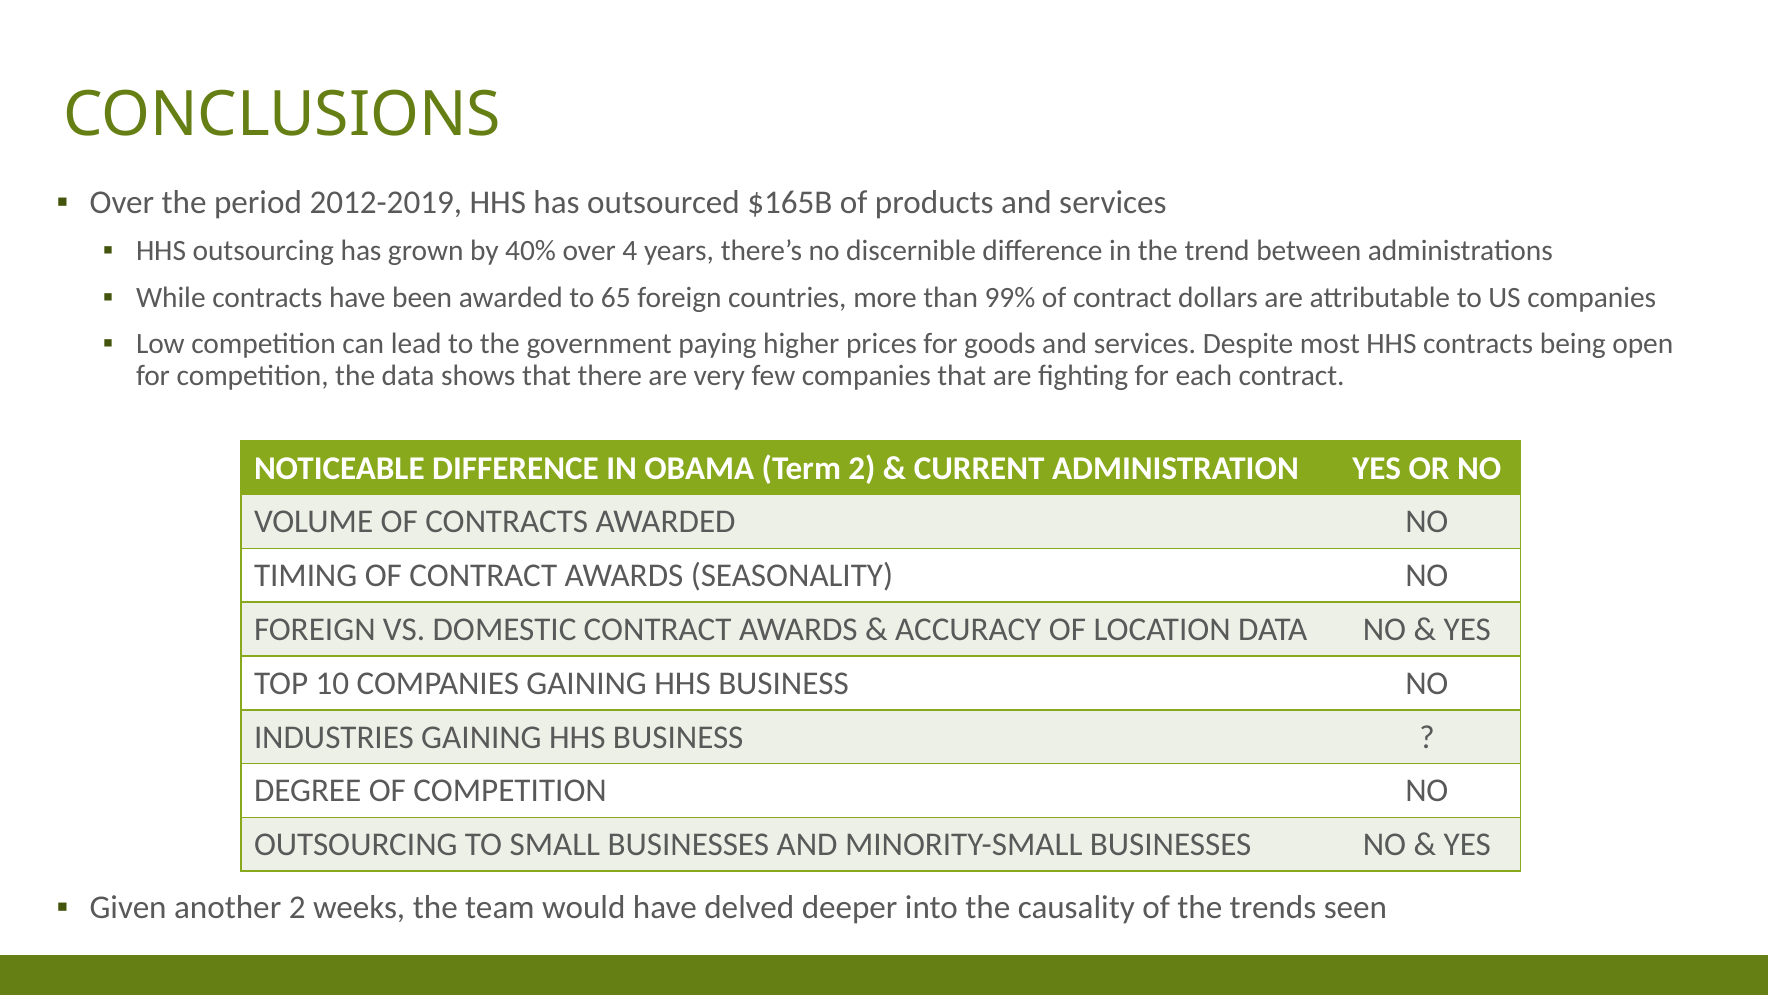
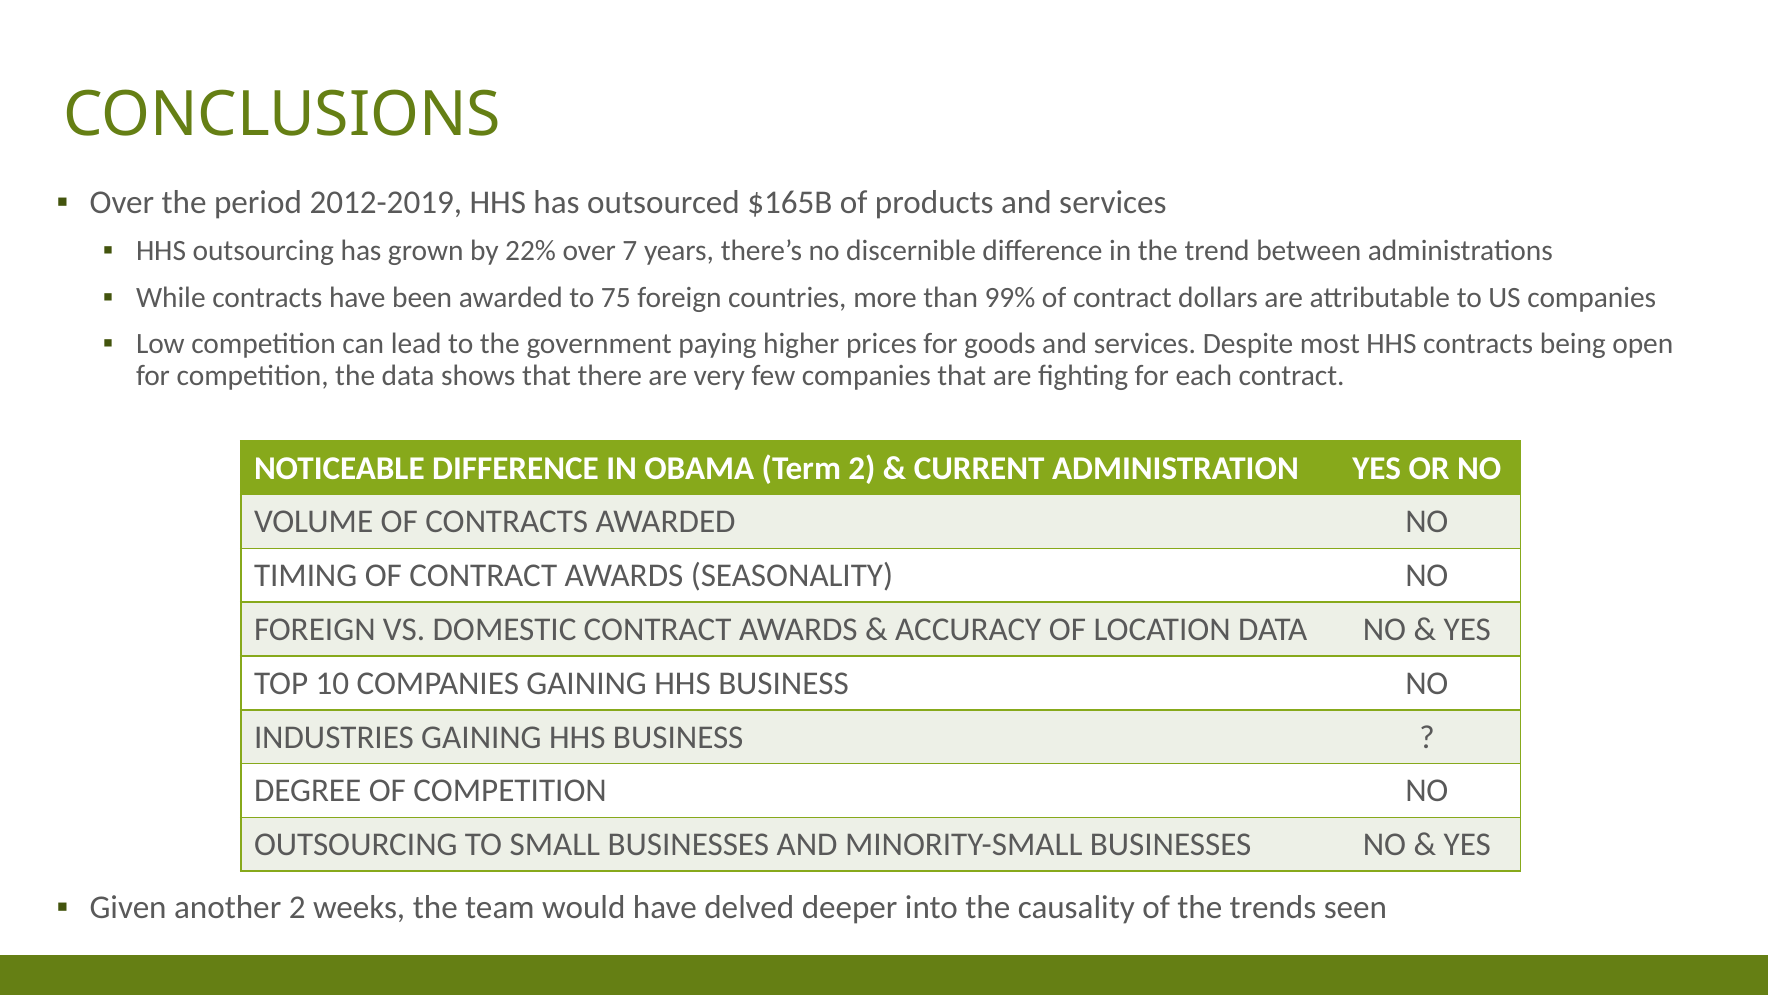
40%: 40% -> 22%
4: 4 -> 7
65: 65 -> 75
